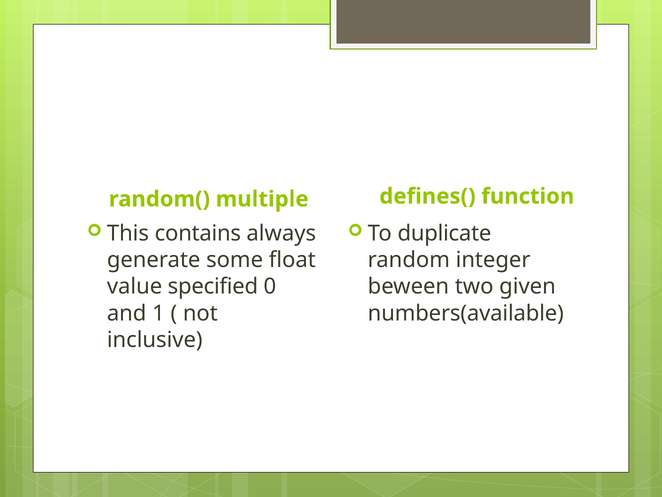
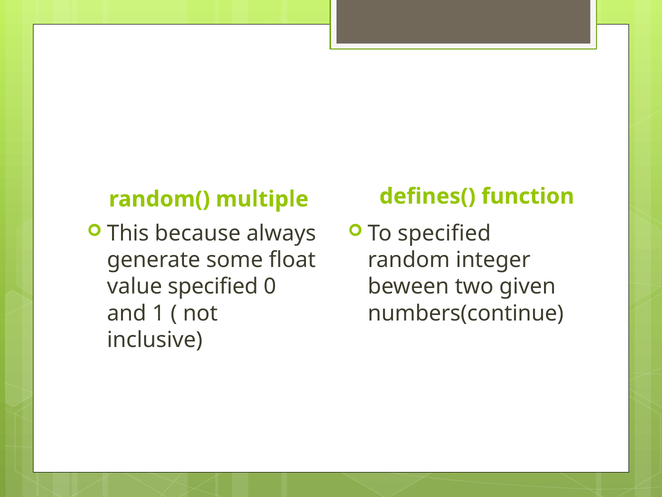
contains: contains -> because
To duplicate: duplicate -> specified
numbers(available: numbers(available -> numbers(continue
